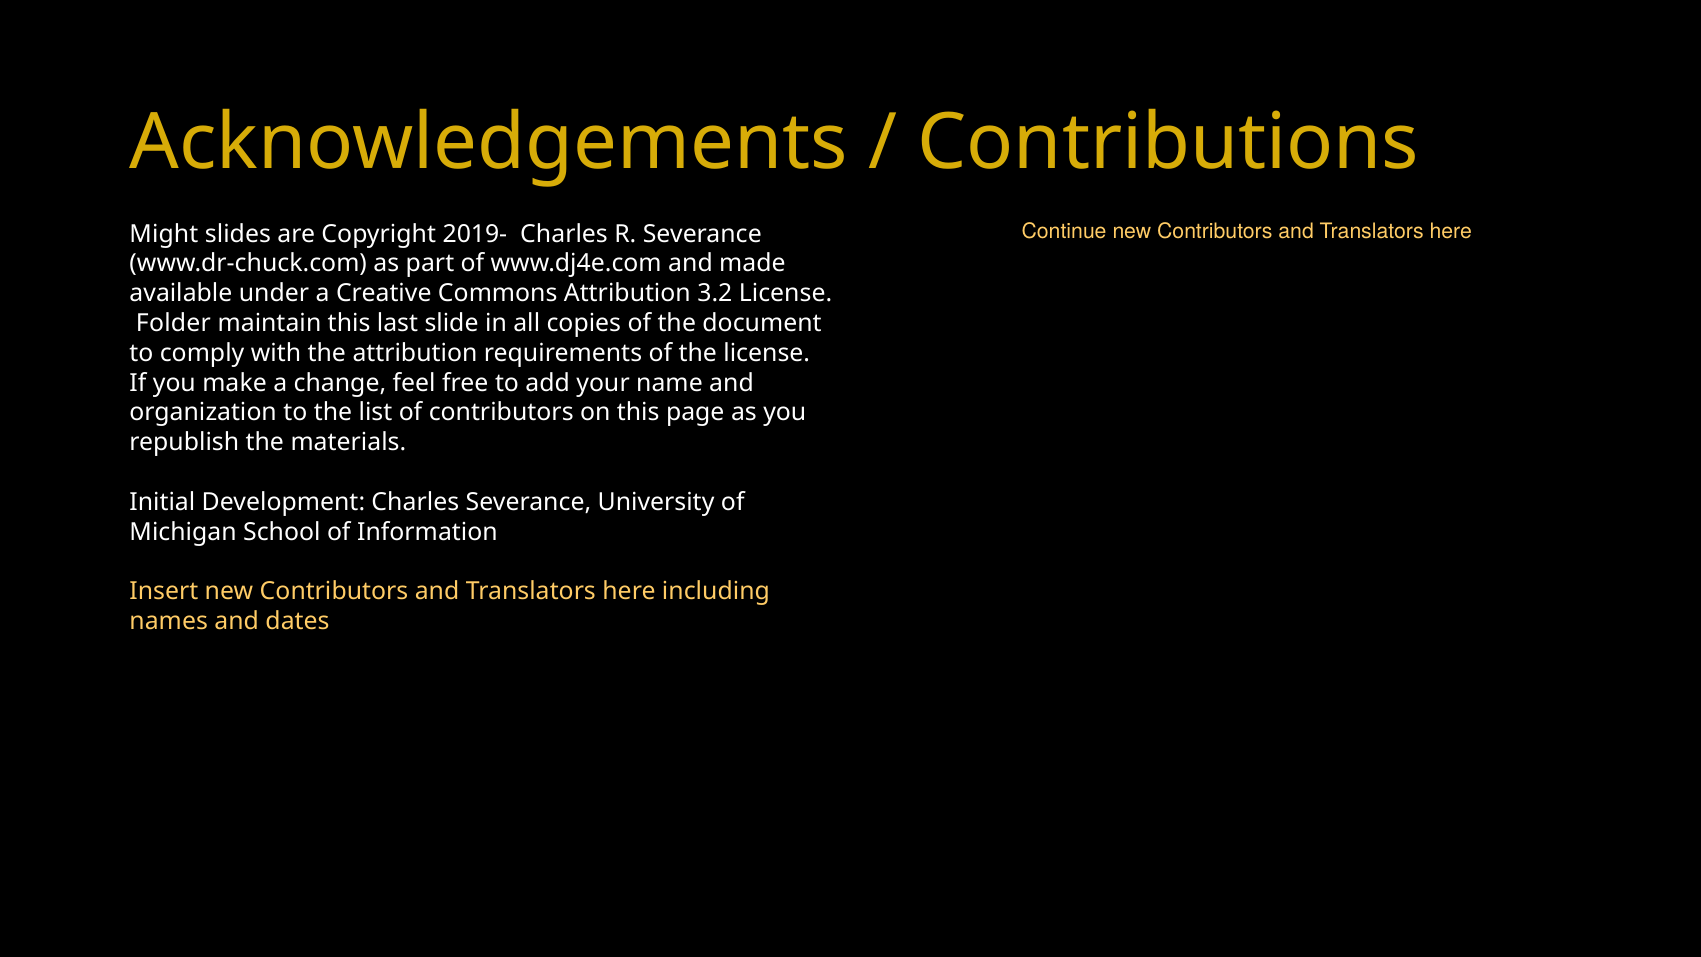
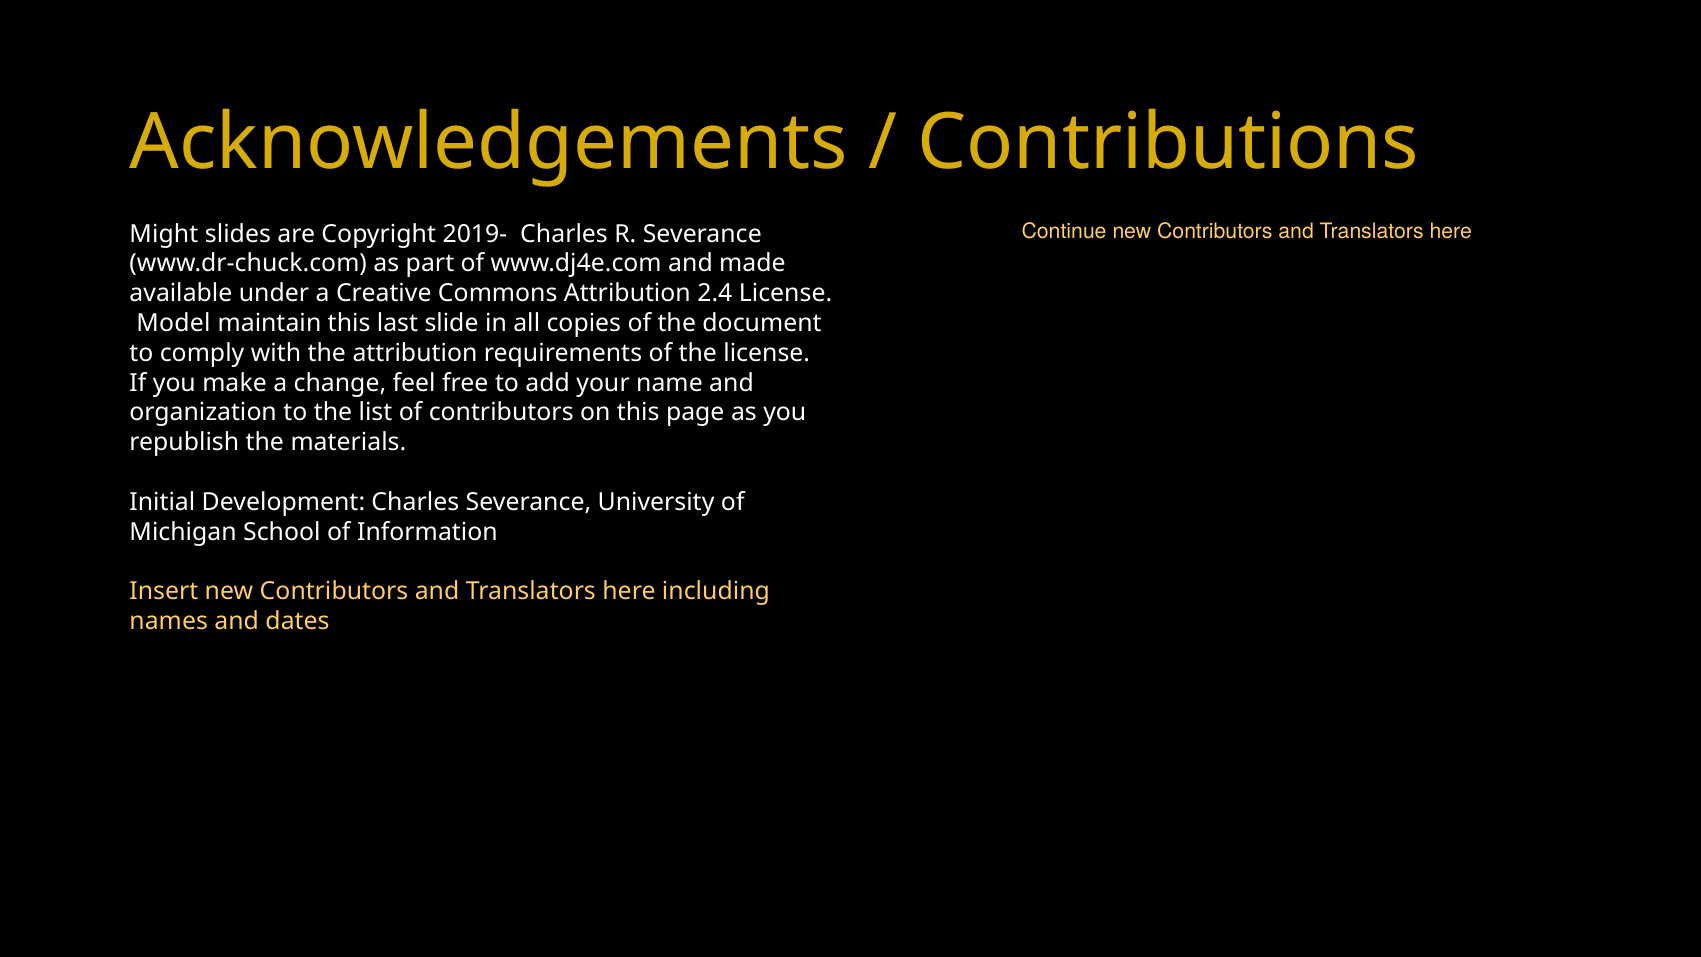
3.2: 3.2 -> 2.4
Folder: Folder -> Model
